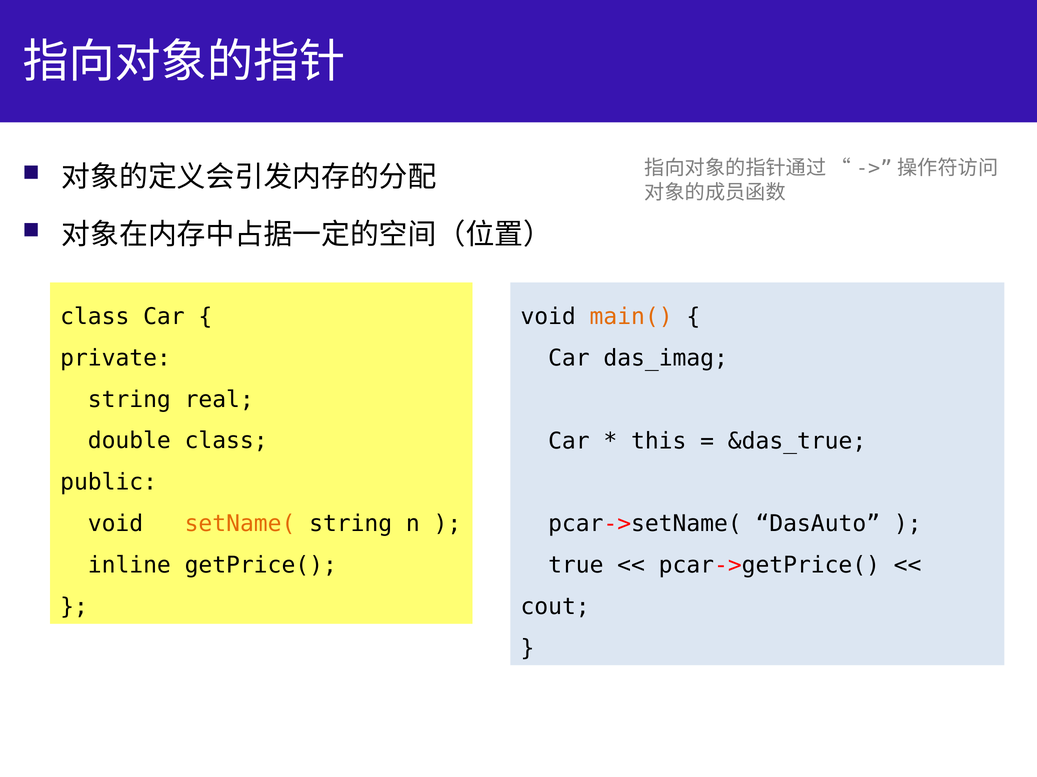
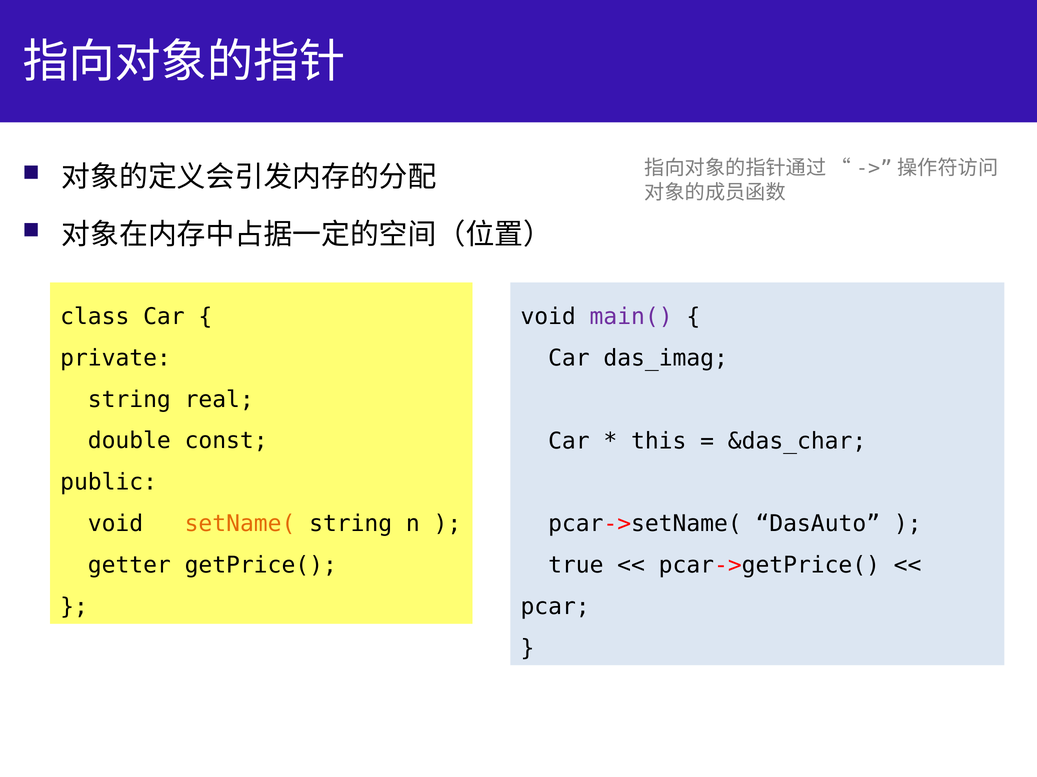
main( colour: orange -> purple
double class: class -> const
&das_true: &das_true -> &das_char
inline: inline -> getter
cout: cout -> pcar
